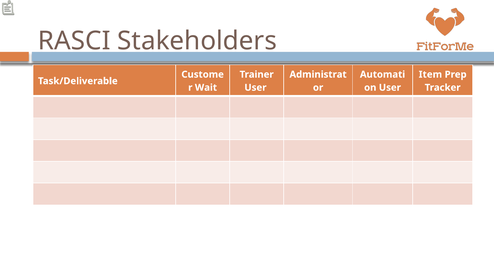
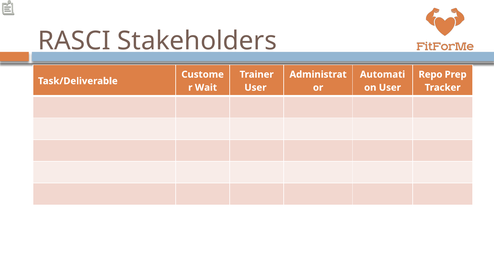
Item: Item -> Repo
